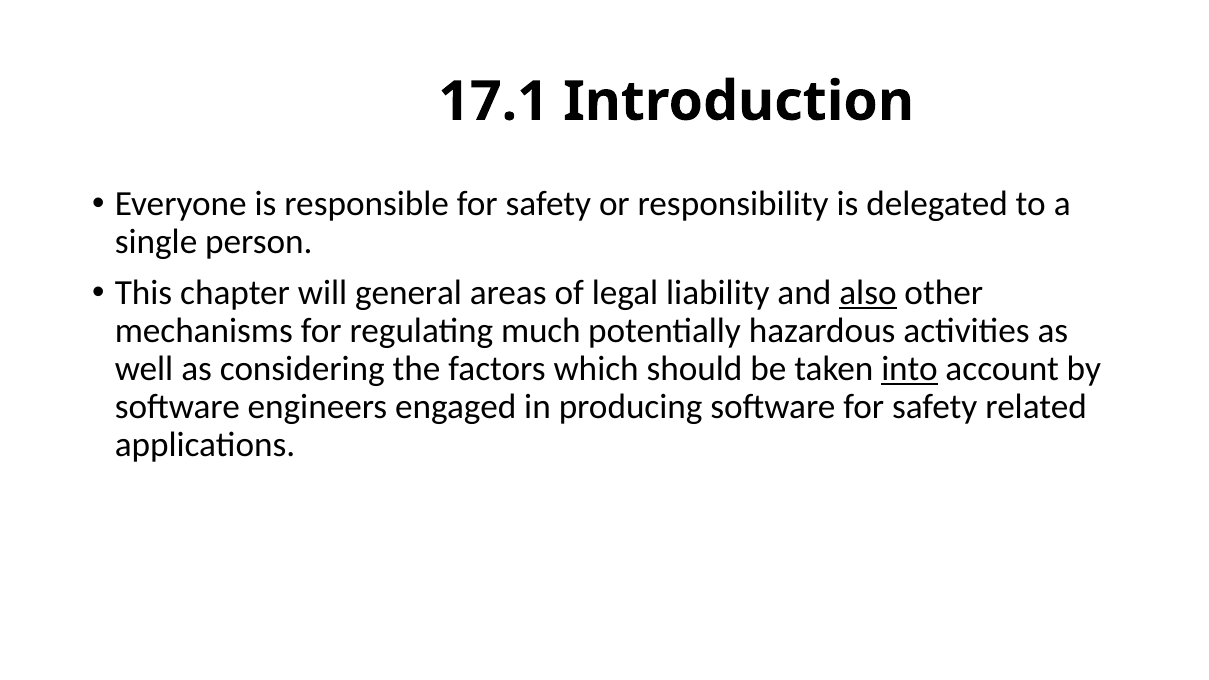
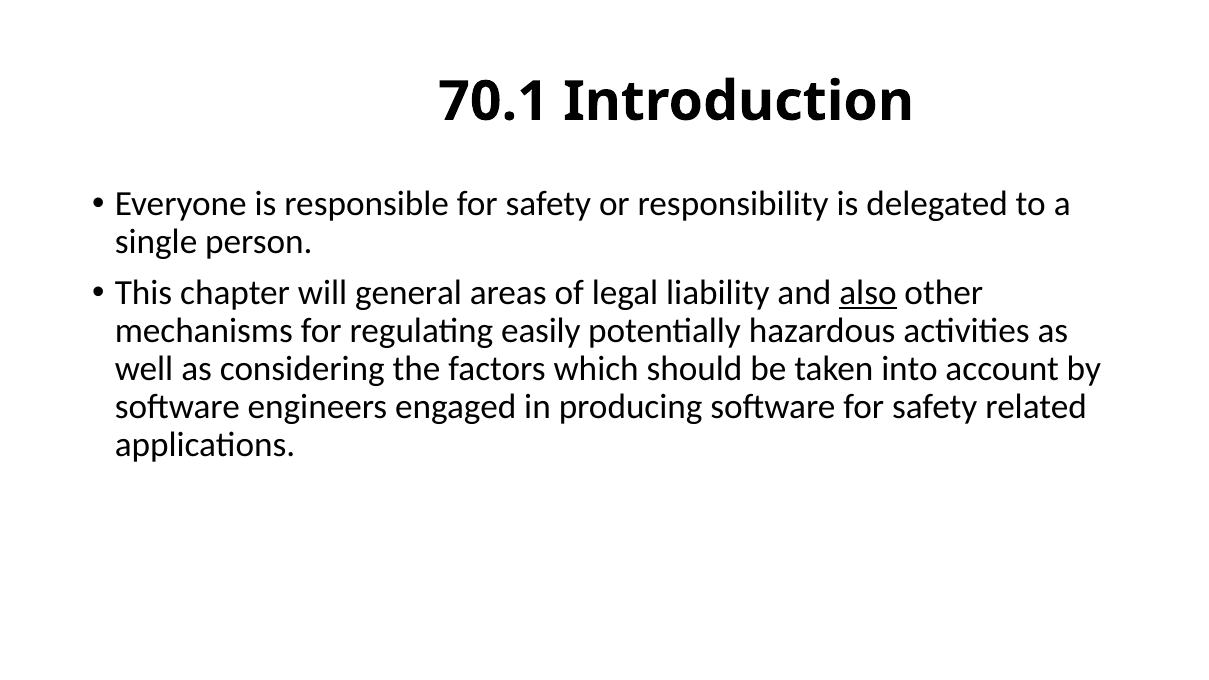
17.1: 17.1 -> 70.1
much: much -> easily
into underline: present -> none
